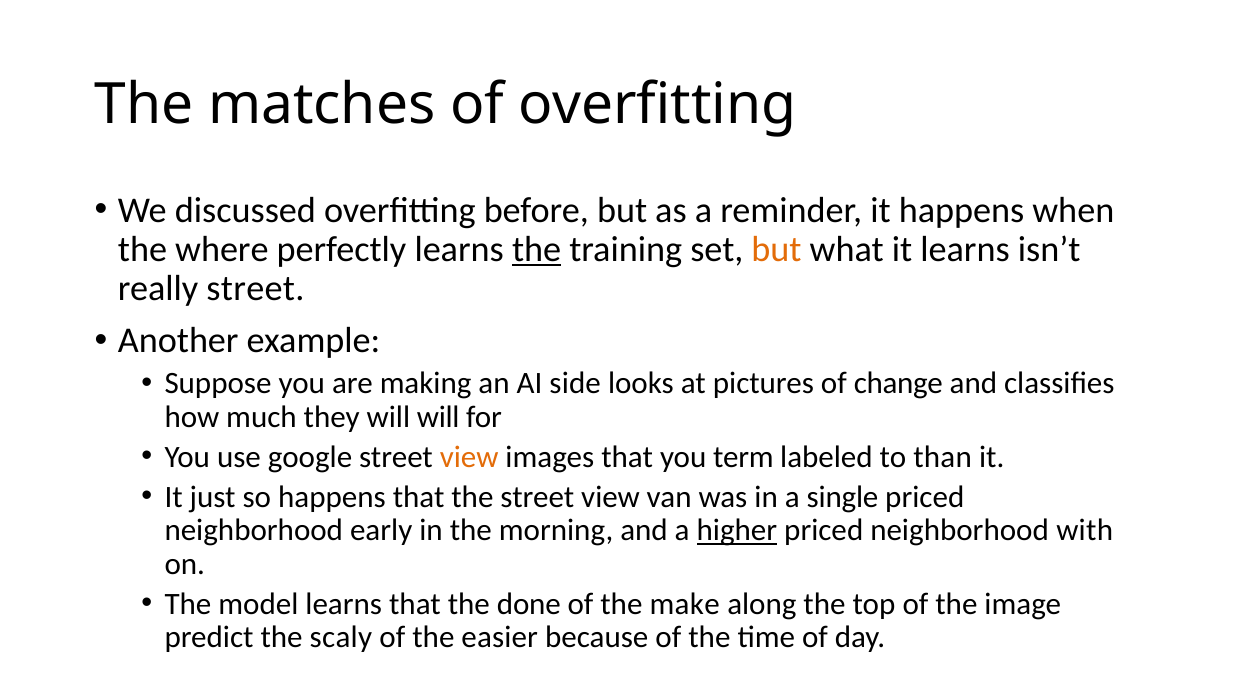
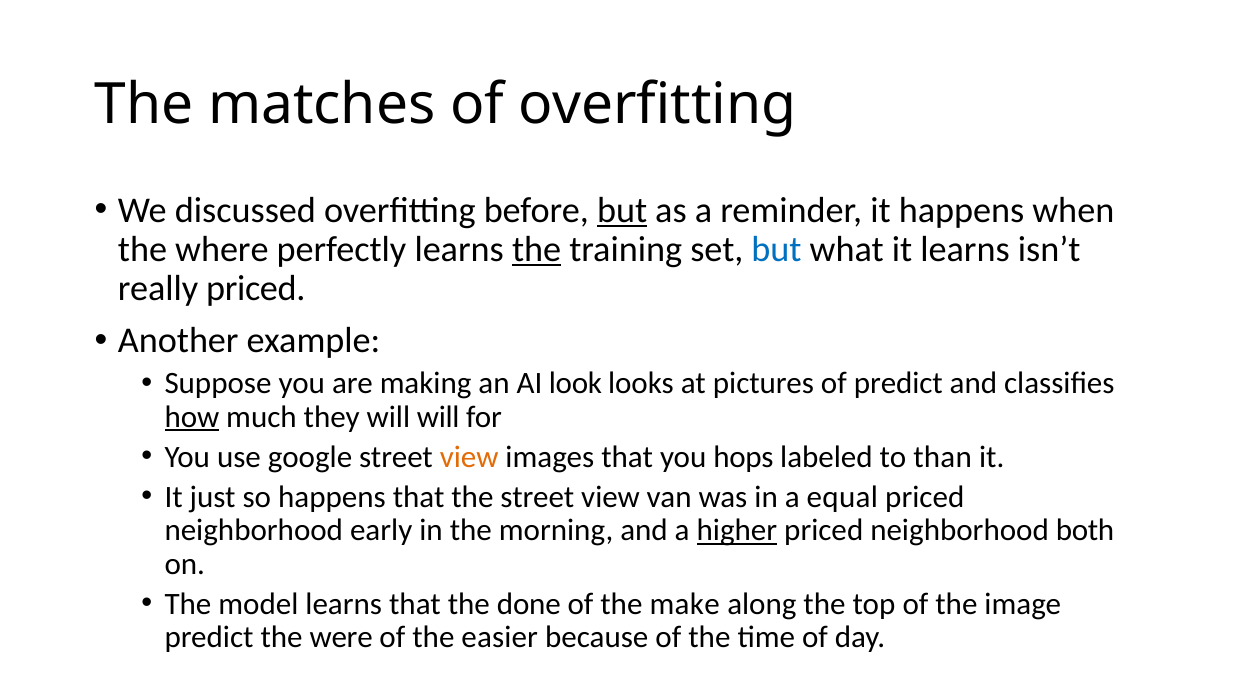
but at (622, 210) underline: none -> present
but at (777, 249) colour: orange -> blue
really street: street -> priced
side: side -> look
of change: change -> predict
how underline: none -> present
term: term -> hops
single: single -> equal
with: with -> both
scaly: scaly -> were
